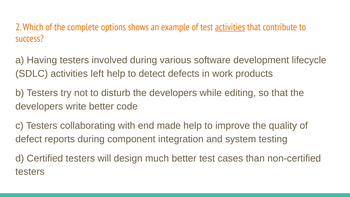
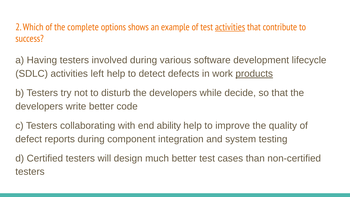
products underline: none -> present
editing: editing -> decide
made: made -> ability
